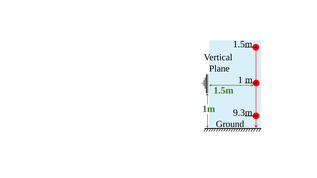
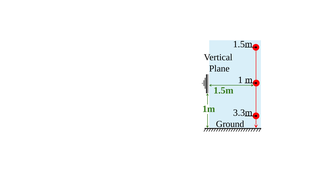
9.3m: 9.3m -> 3.3m
